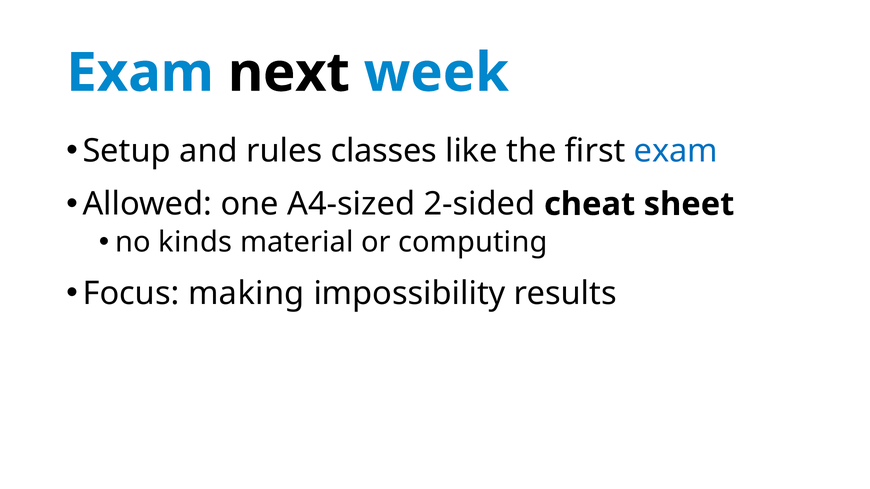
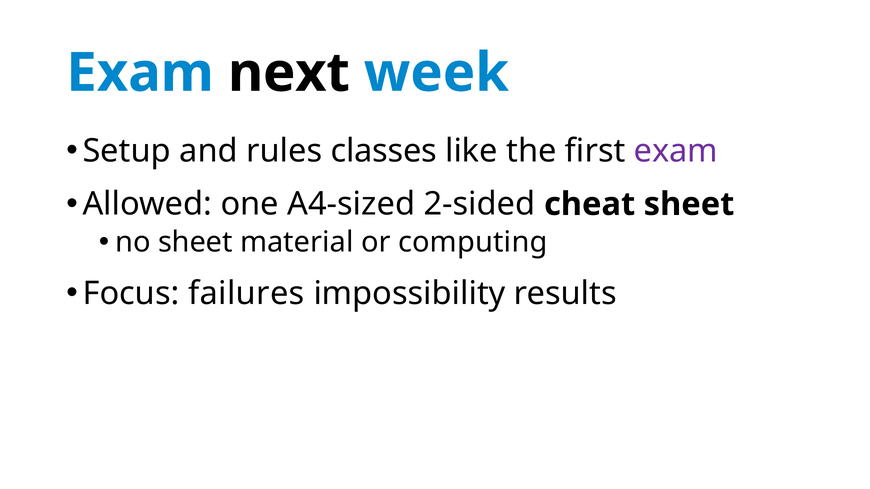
exam at (676, 151) colour: blue -> purple
no kinds: kinds -> sheet
making: making -> failures
